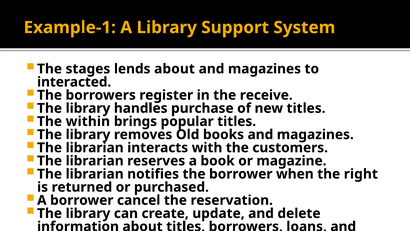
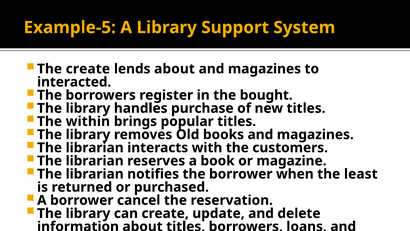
Example-1: Example-1 -> Example-5
The stages: stages -> create
receive: receive -> bought
right: right -> least
